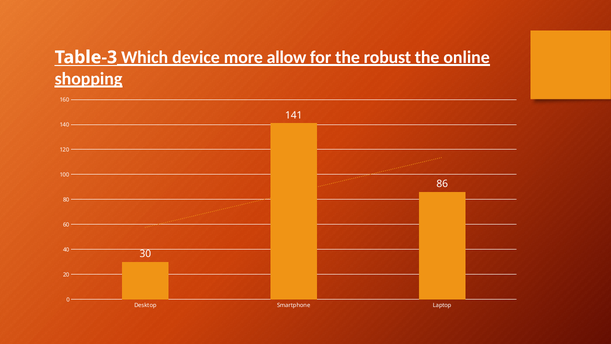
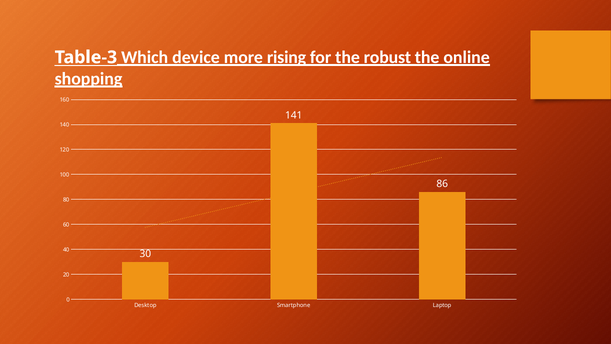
allow: allow -> rising
